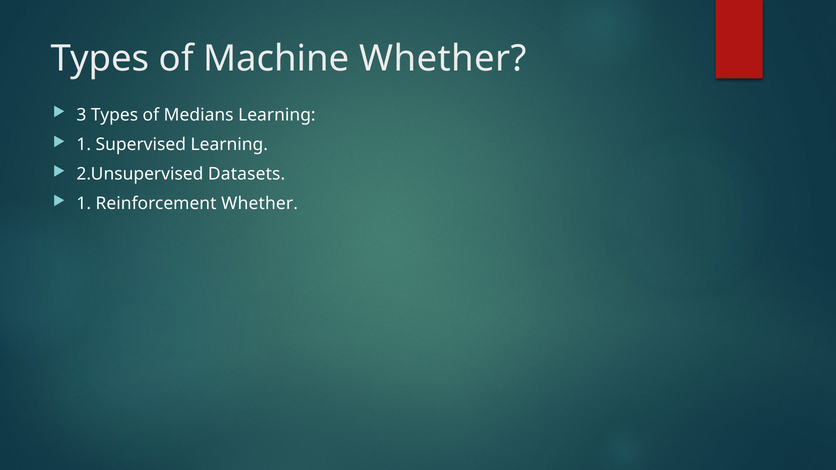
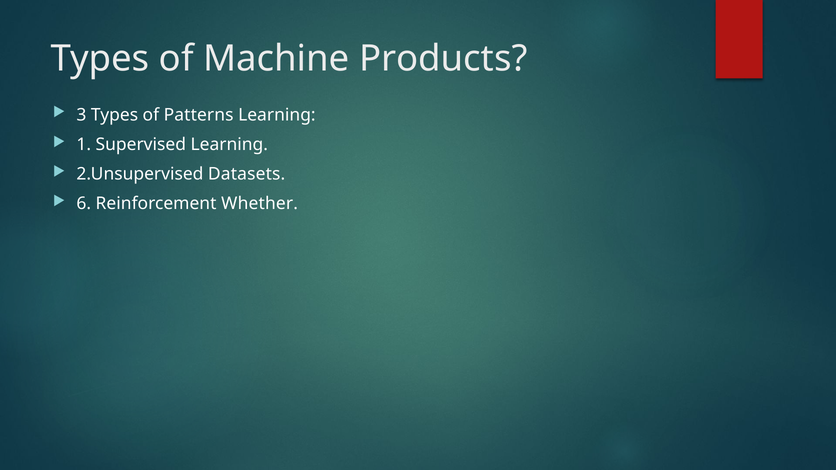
Machine Whether: Whether -> Products
Medians: Medians -> Patterns
1 at (84, 204): 1 -> 6
